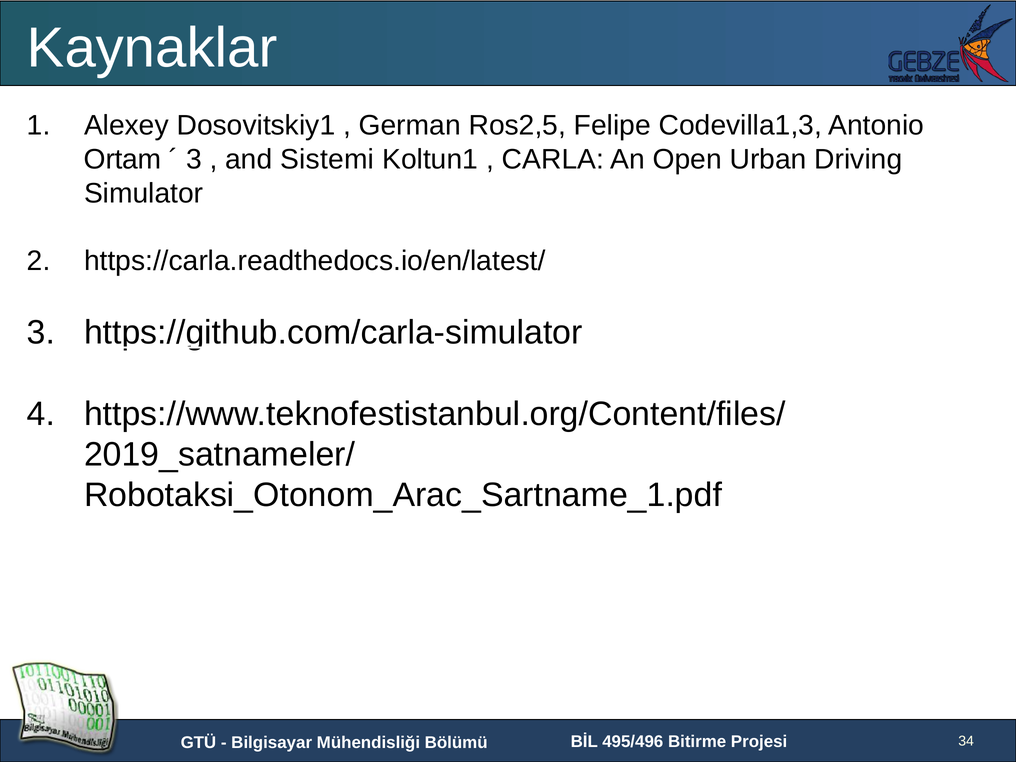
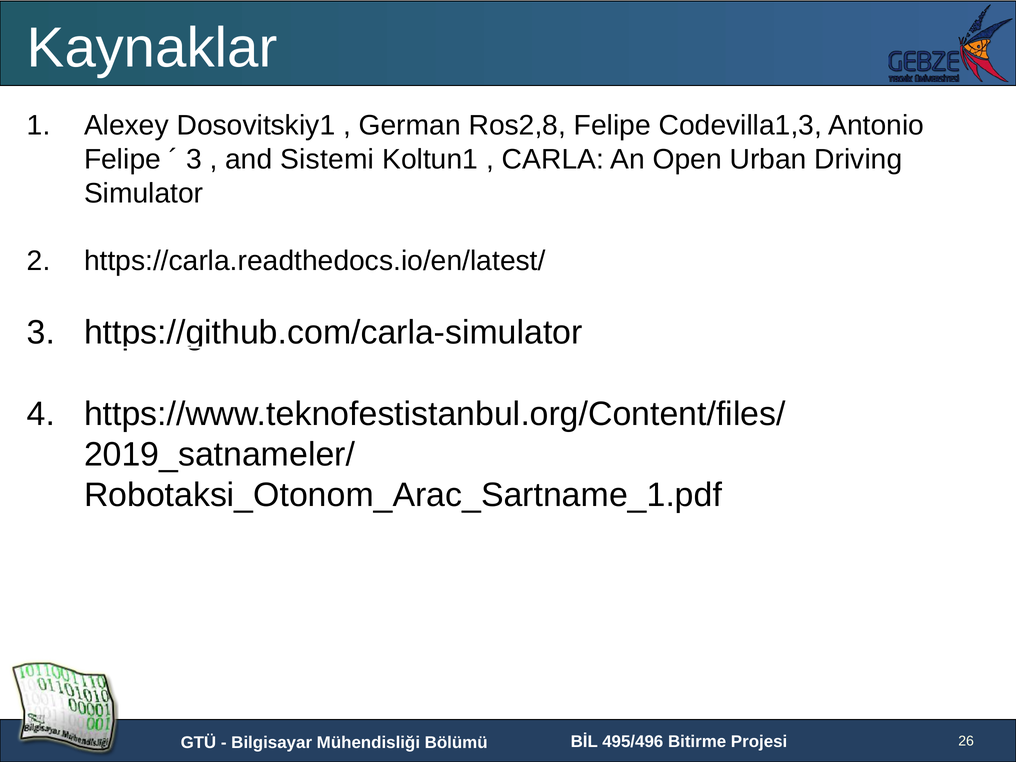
Ros2,5: Ros2,5 -> Ros2,8
Ortam at (123, 159): Ortam -> Felipe
34: 34 -> 26
